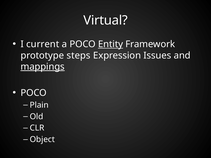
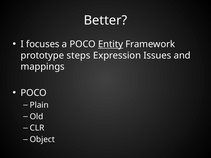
Virtual: Virtual -> Better
current: current -> focuses
mappings underline: present -> none
